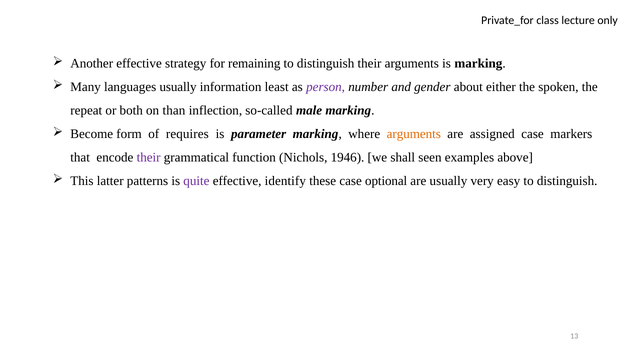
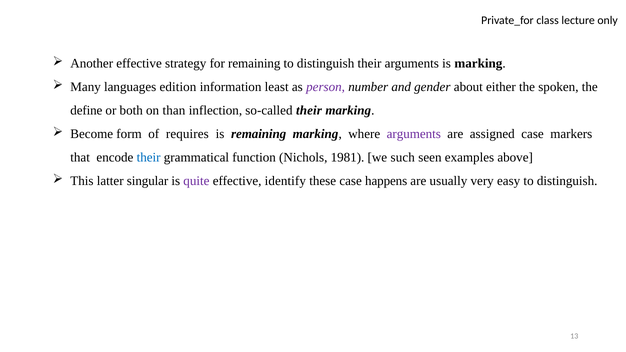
languages usually: usually -> edition
repeat: repeat -> define
so-called male: male -> their
is parameter: parameter -> remaining
arguments at (414, 134) colour: orange -> purple
their at (149, 158) colour: purple -> blue
1946: 1946 -> 1981
shall: shall -> such
patterns: patterns -> singular
optional: optional -> happens
